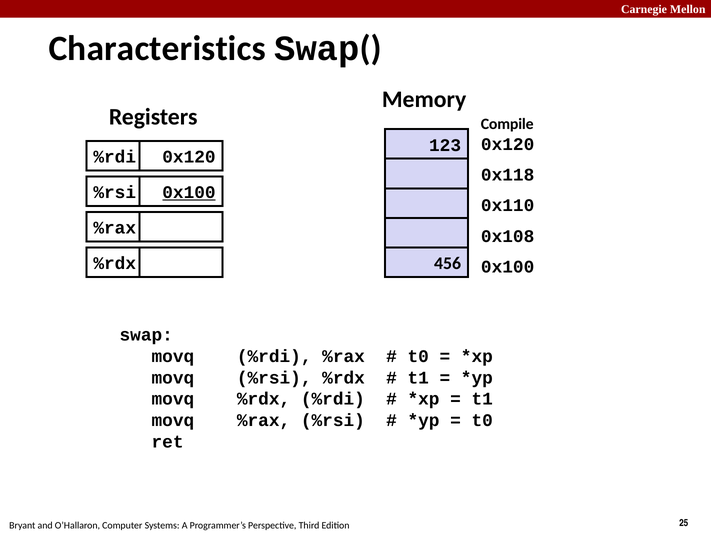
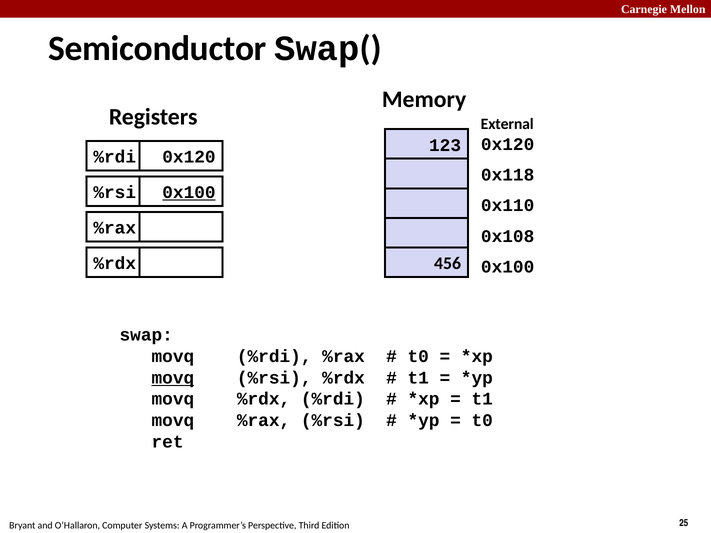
Characteristics: Characteristics -> Semiconductor
Compile: Compile -> External
movq at (173, 378) underline: none -> present
